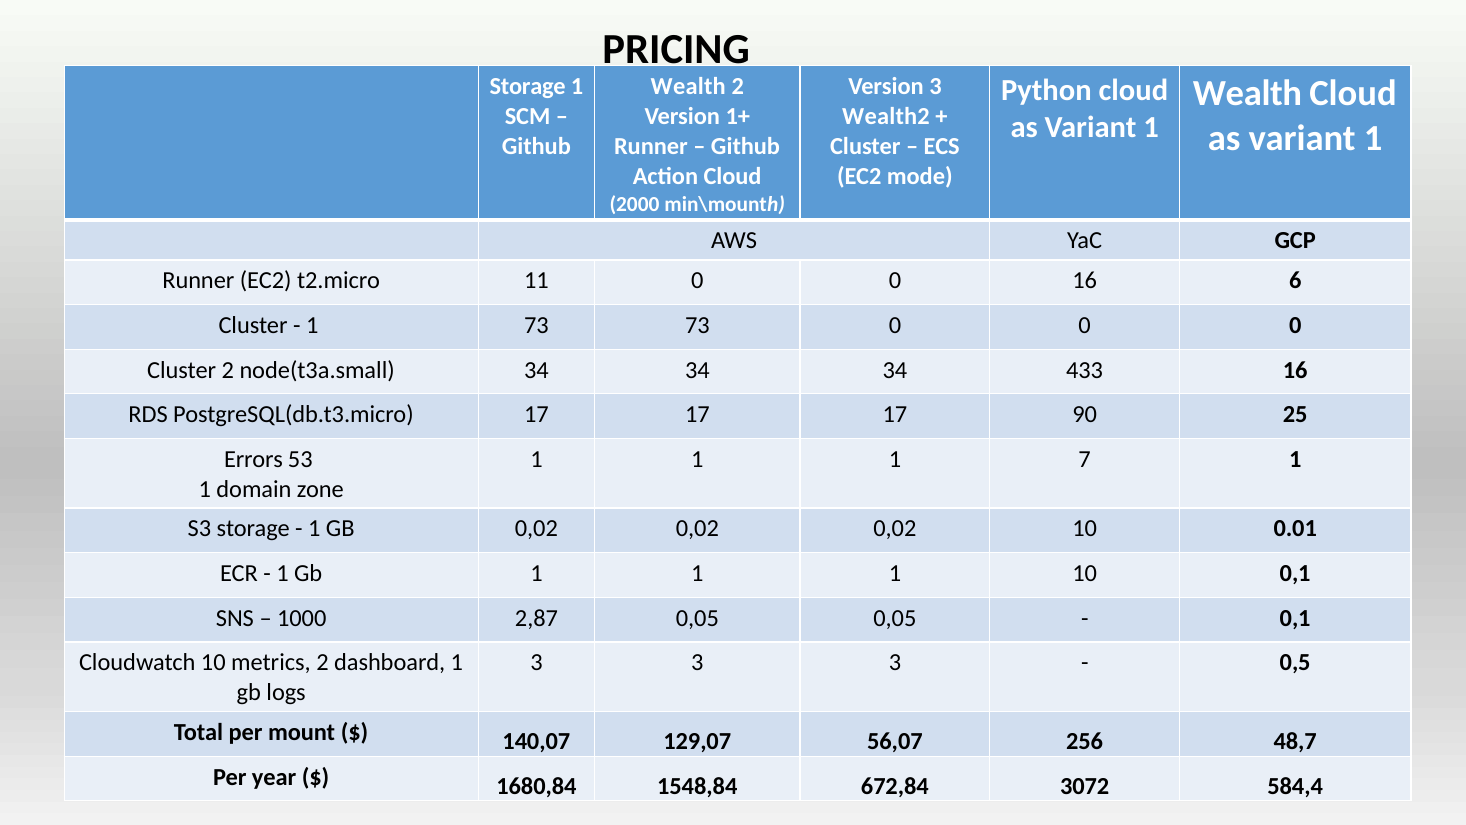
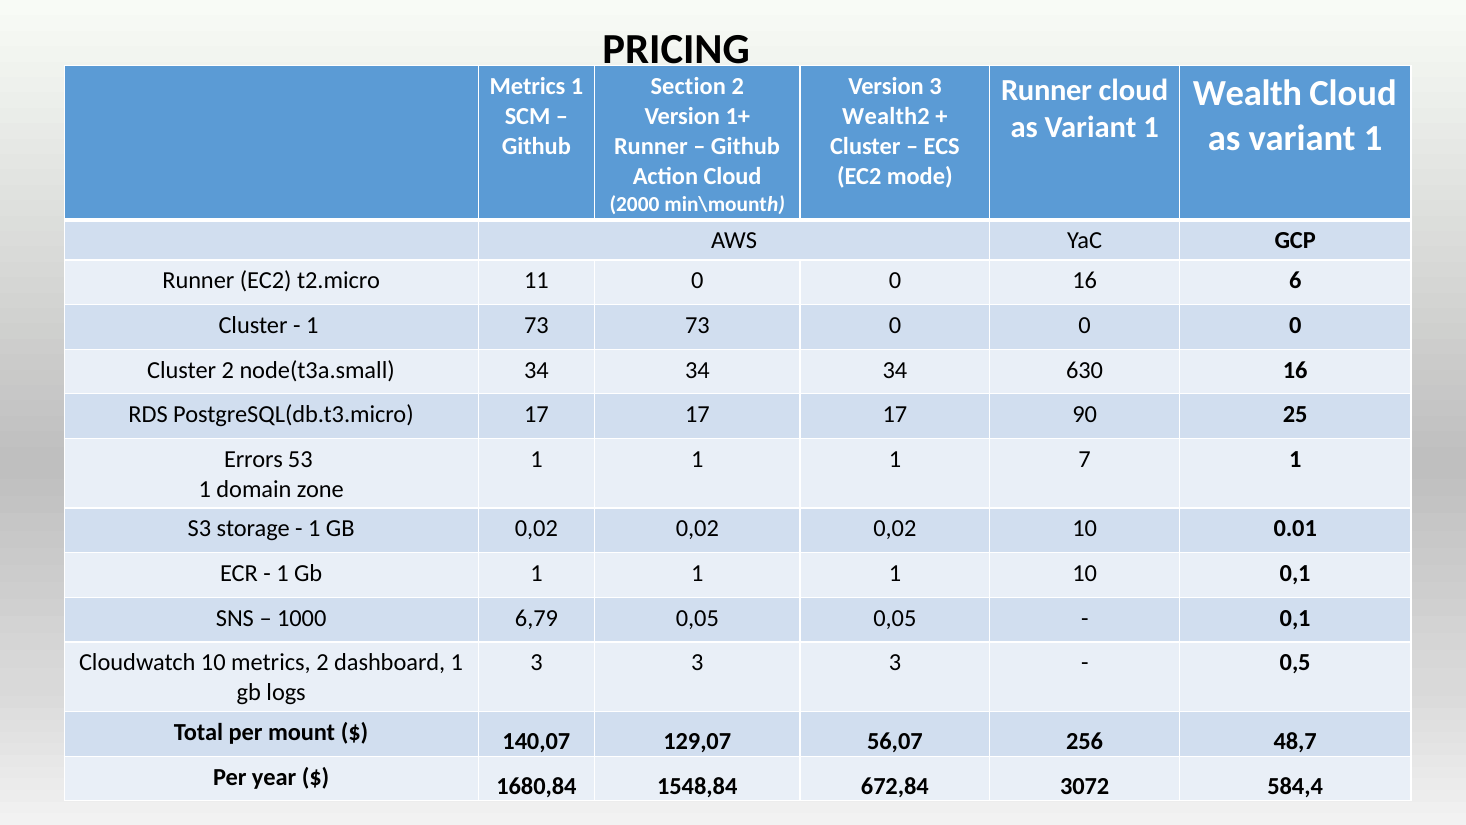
Storage at (528, 86): Storage -> Metrics
Wealth at (688, 86): Wealth -> Section
Python at (1046, 90): Python -> Runner
433: 433 -> 630
2,87: 2,87 -> 6,79
